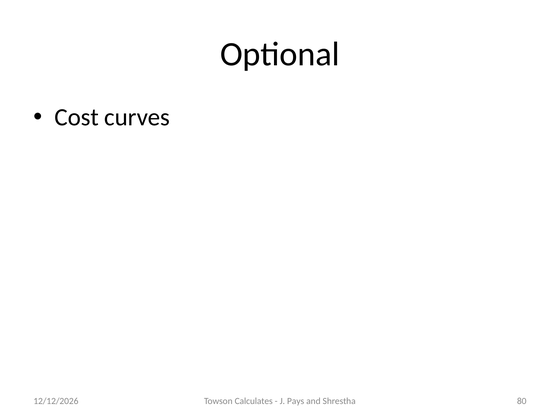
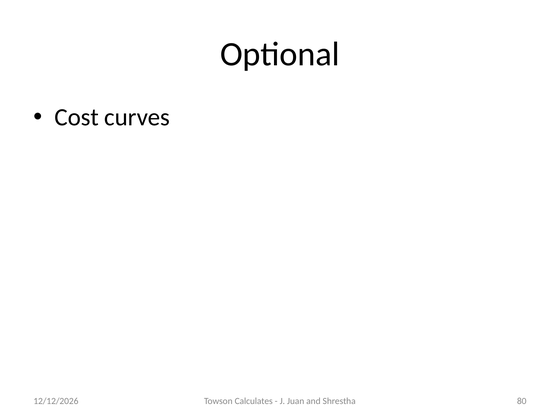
Pays: Pays -> Juan
